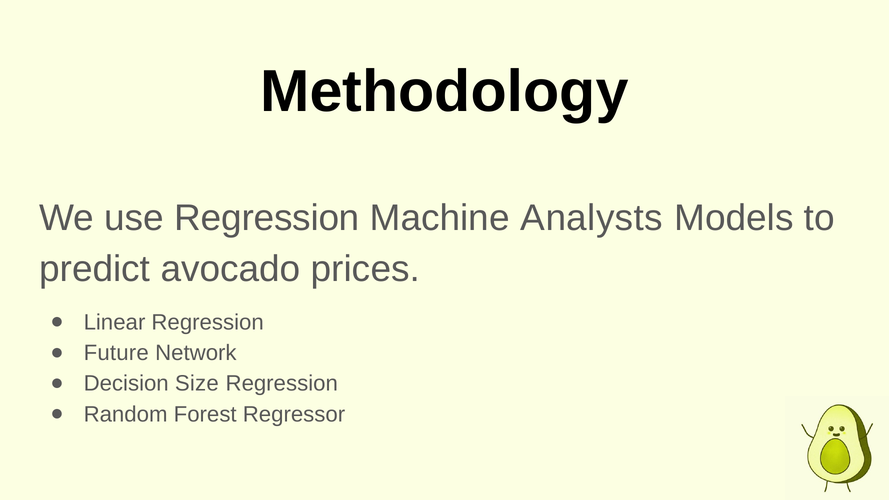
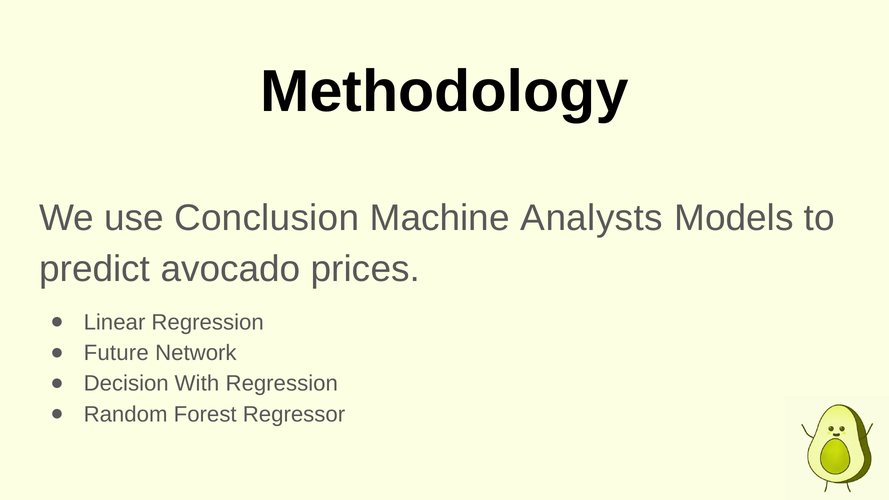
use Regression: Regression -> Conclusion
Size: Size -> With
